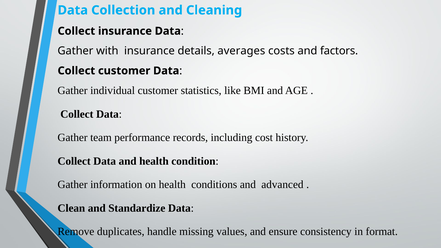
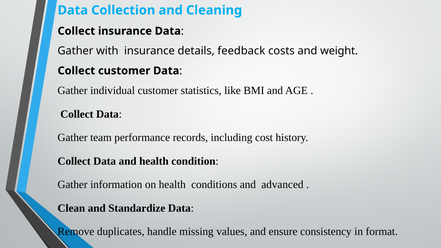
averages: averages -> feedback
factors: factors -> weight
